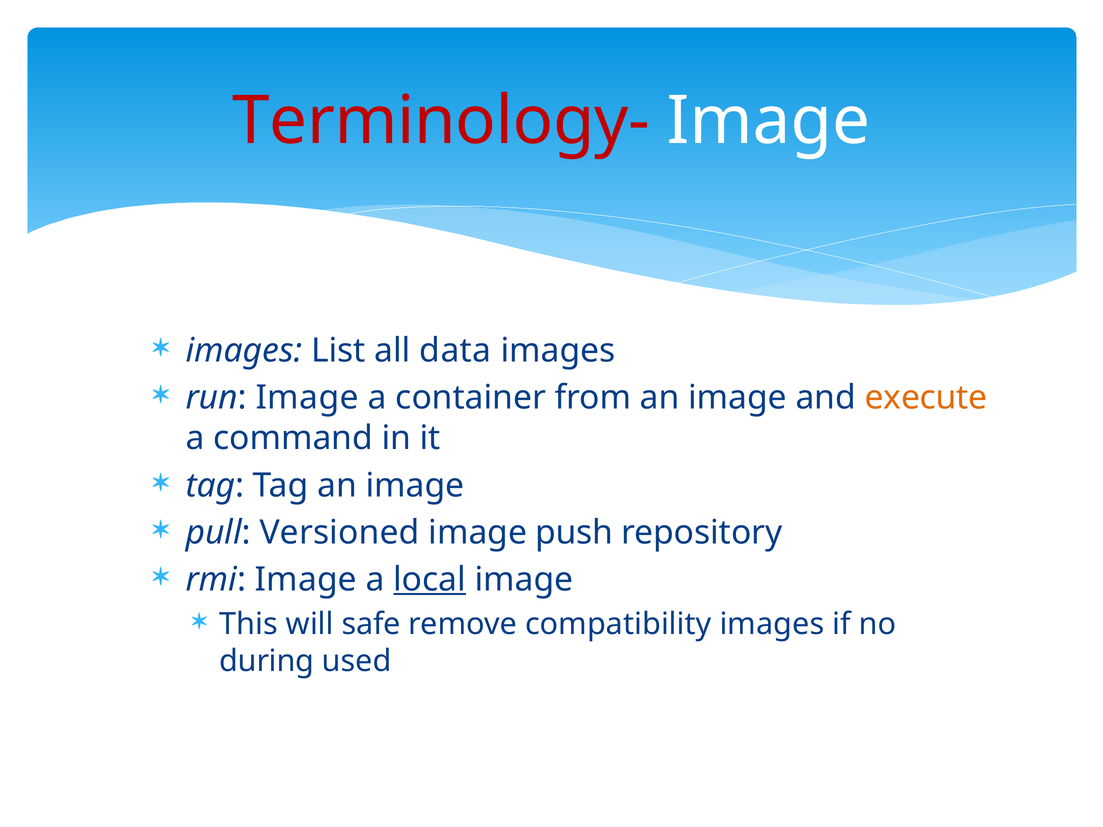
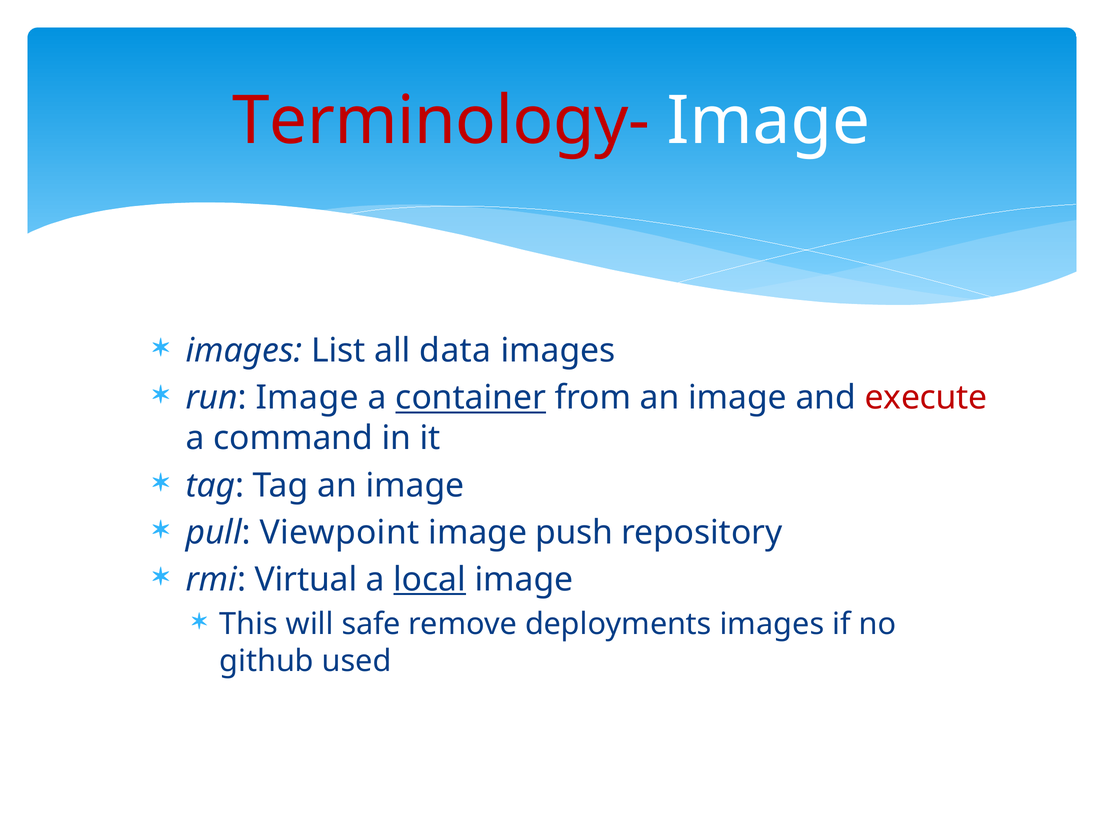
container underline: none -> present
execute colour: orange -> red
Versioned: Versioned -> Viewpoint
rmi Image: Image -> Virtual
compatibility: compatibility -> deployments
during: during -> github
